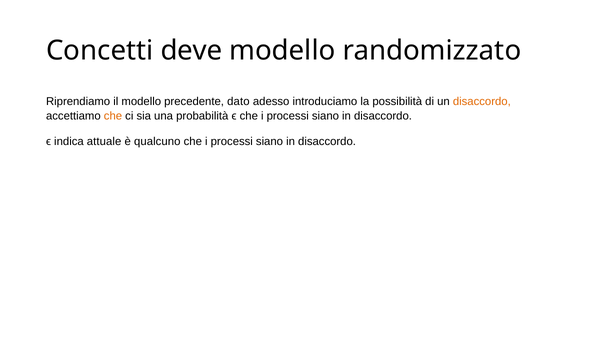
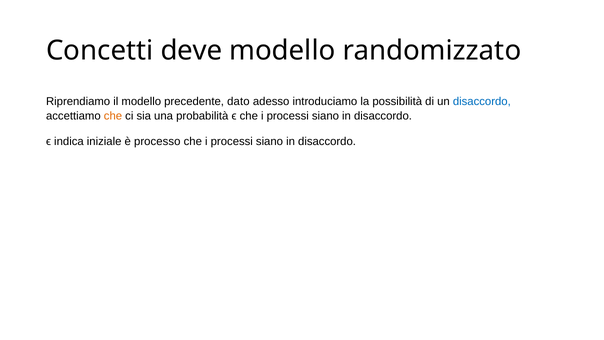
disaccordo at (482, 101) colour: orange -> blue
attuale: attuale -> iniziale
qualcuno: qualcuno -> processo
